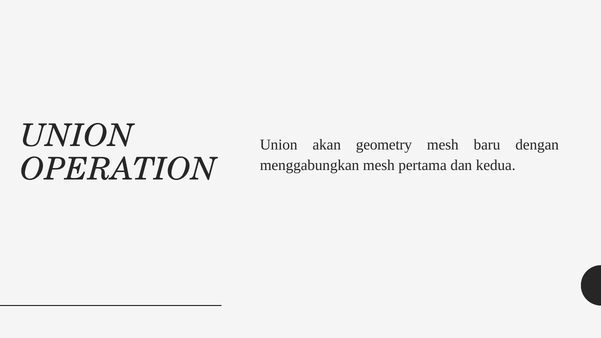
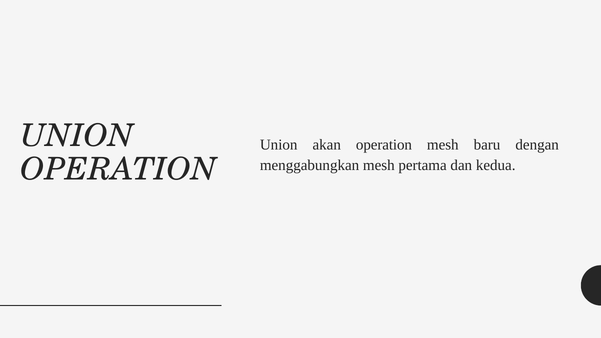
akan geometry: geometry -> operation
